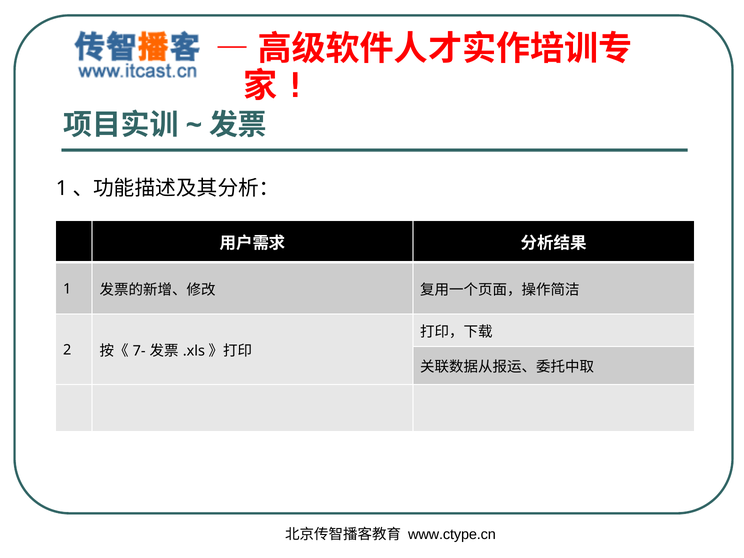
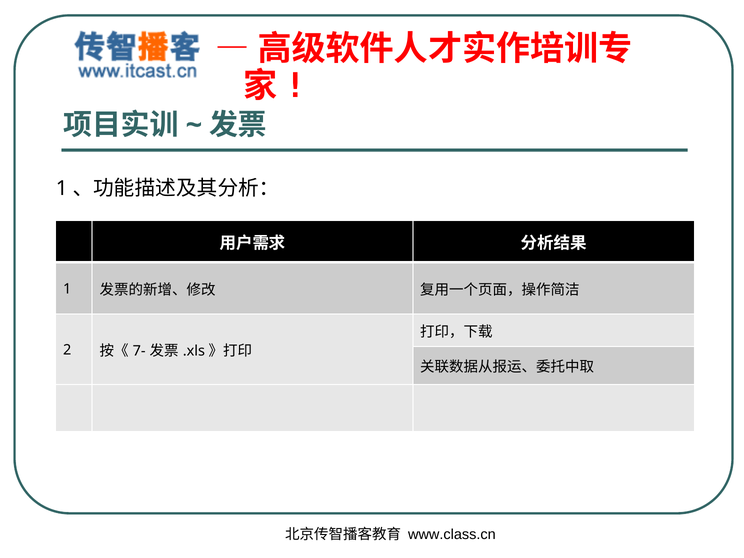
www.ctype.cn: www.ctype.cn -> www.class.cn
